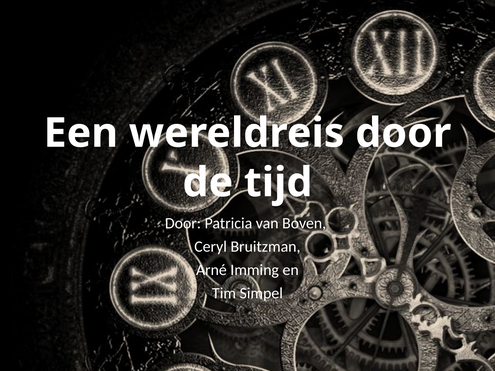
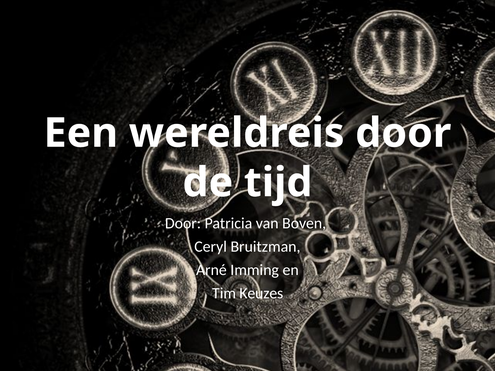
Simpel: Simpel -> Keuzes
